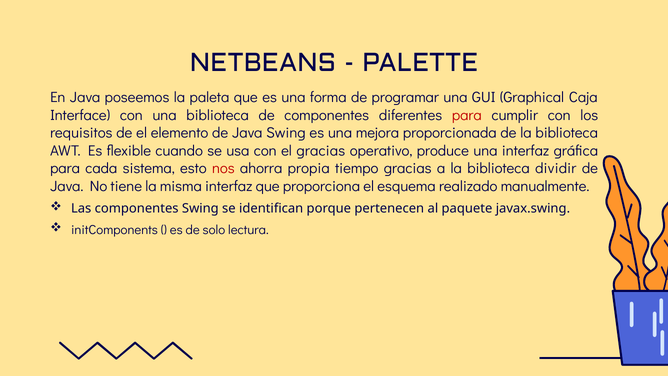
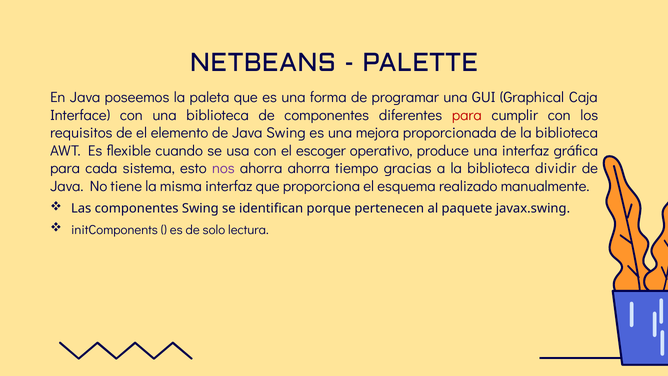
el gracias: gracias -> escoger
nos colour: red -> purple
ahorra propia: propia -> ahorra
